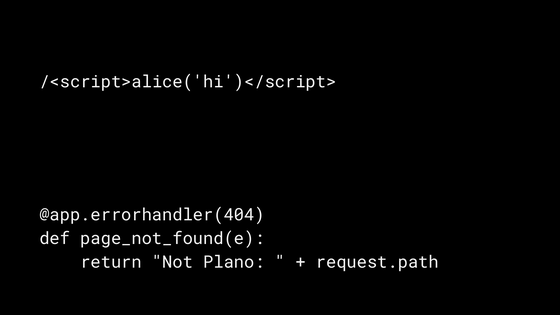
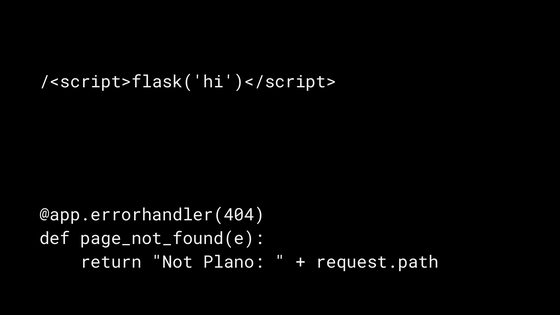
/<script>alice('hi')</script>: /<script>alice('hi')</script> -> /<script>flask('hi')</script>
